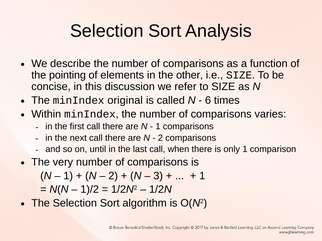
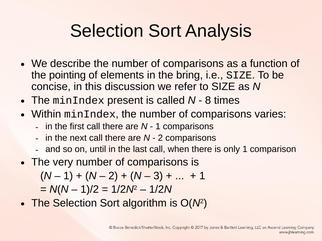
other: other -> bring
original: original -> present
6: 6 -> 8
